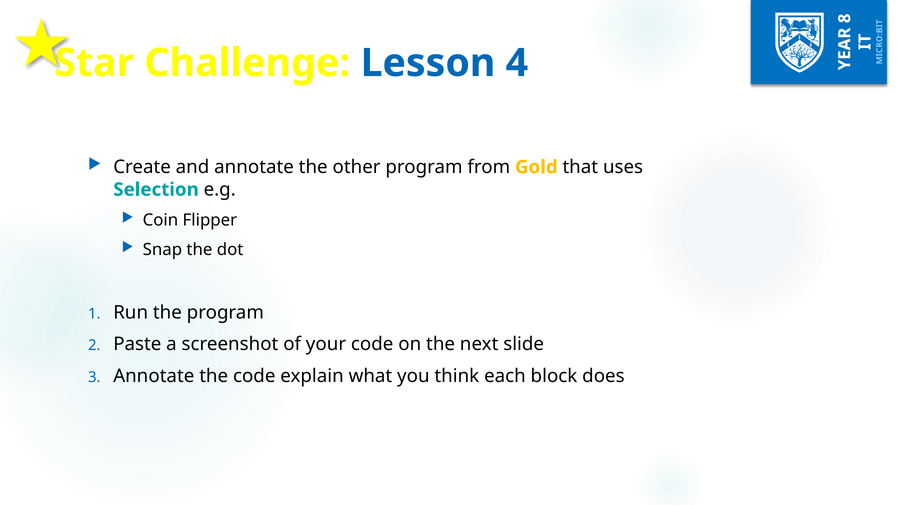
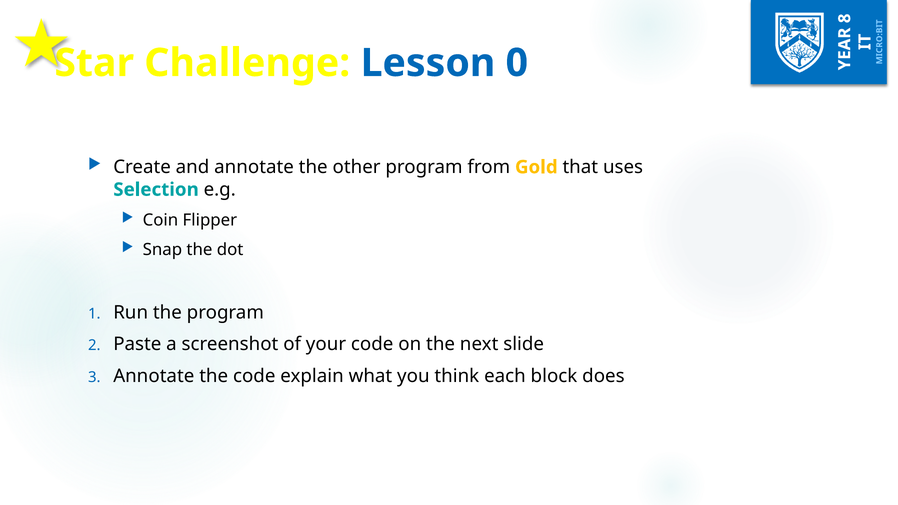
4: 4 -> 0
